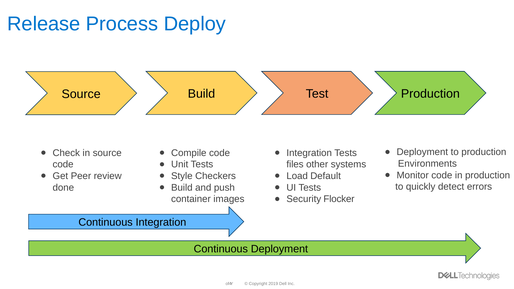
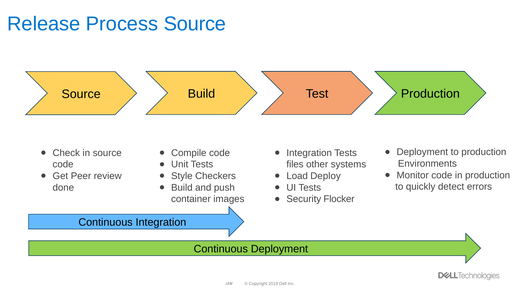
Process Deploy: Deploy -> Source
Default: Default -> Deploy
